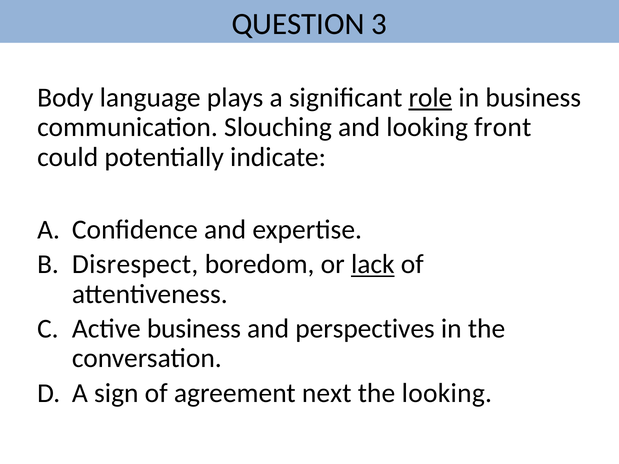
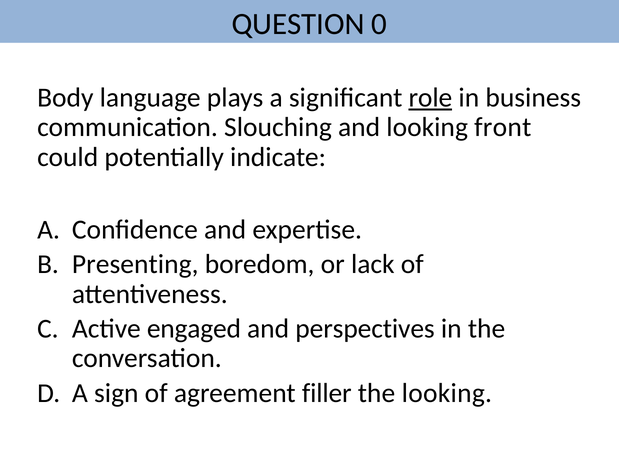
3: 3 -> 0
Disrespect: Disrespect -> Presenting
lack underline: present -> none
Active business: business -> engaged
next: next -> filler
